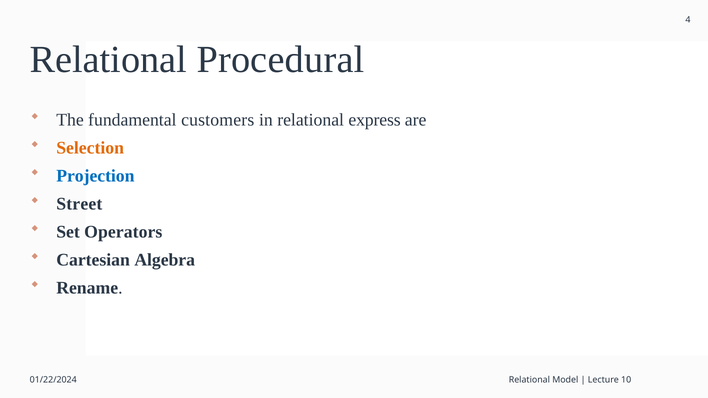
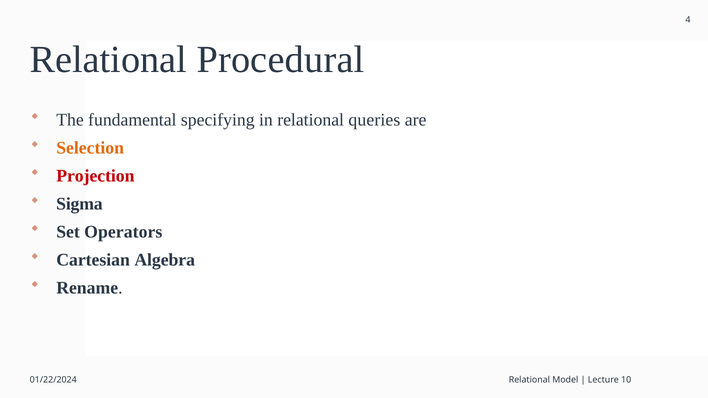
customers: customers -> specifying
express: express -> queries
Projection colour: blue -> red
Street: Street -> Sigma
